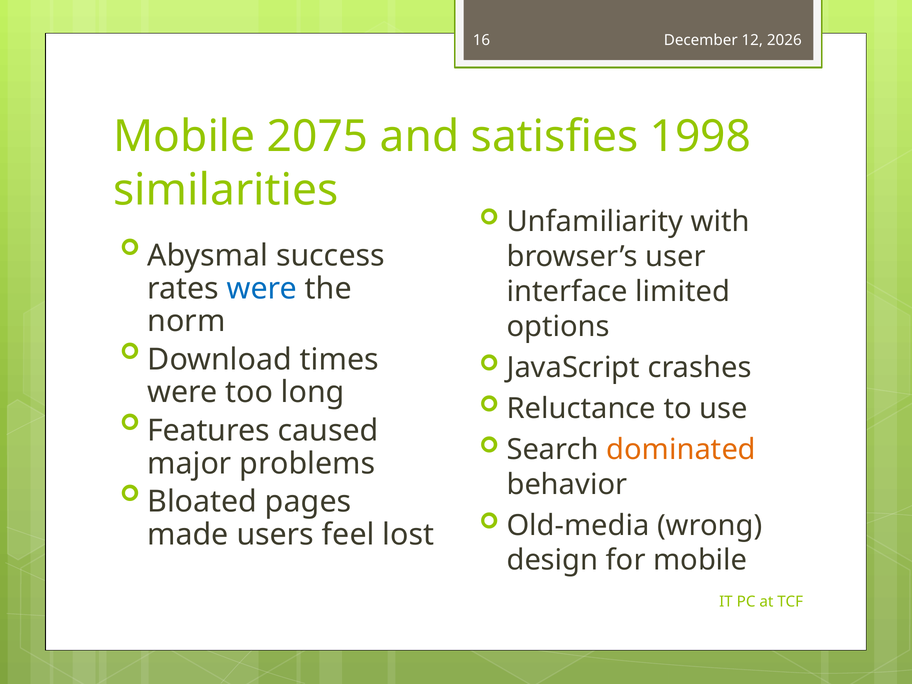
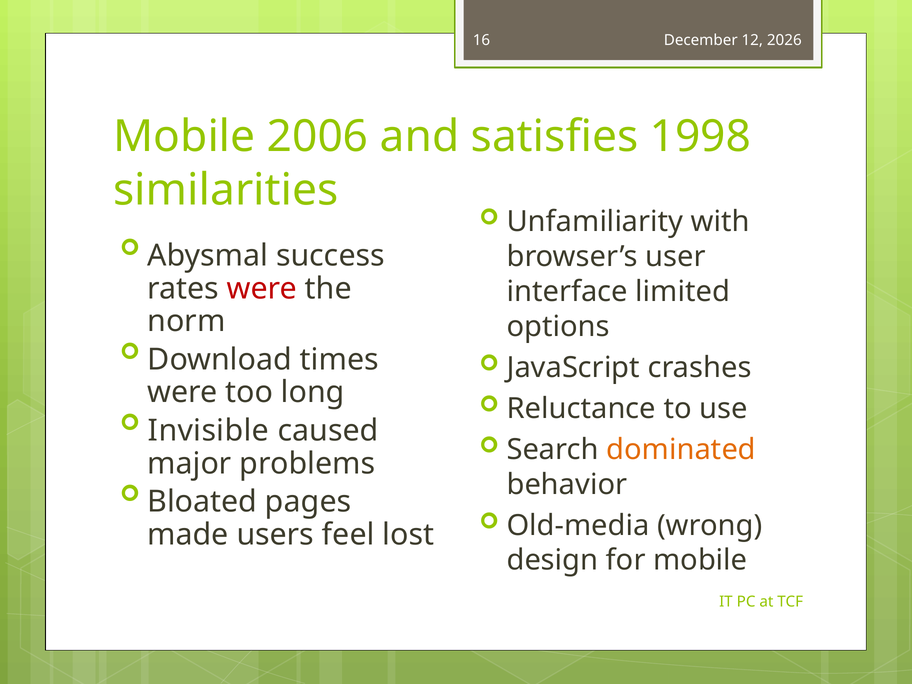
2075: 2075 -> 2006
were at (262, 288) colour: blue -> red
Features: Features -> Invisible
